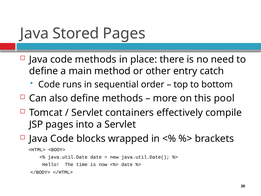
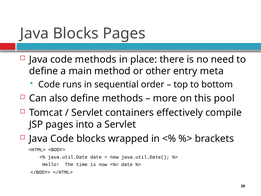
Java Stored: Stored -> Blocks
catch: catch -> meta
